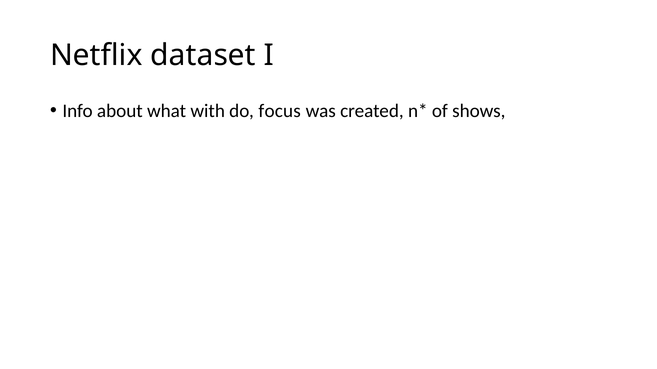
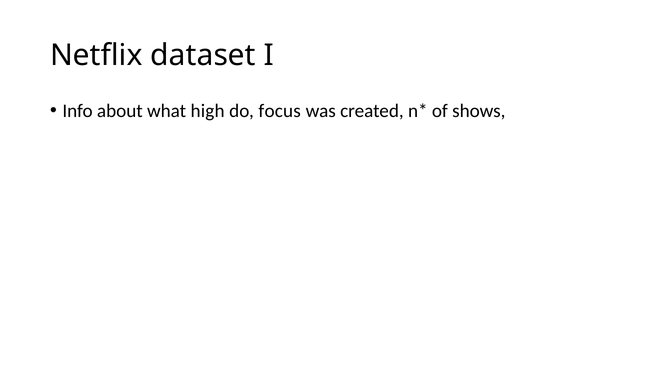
with: with -> high
